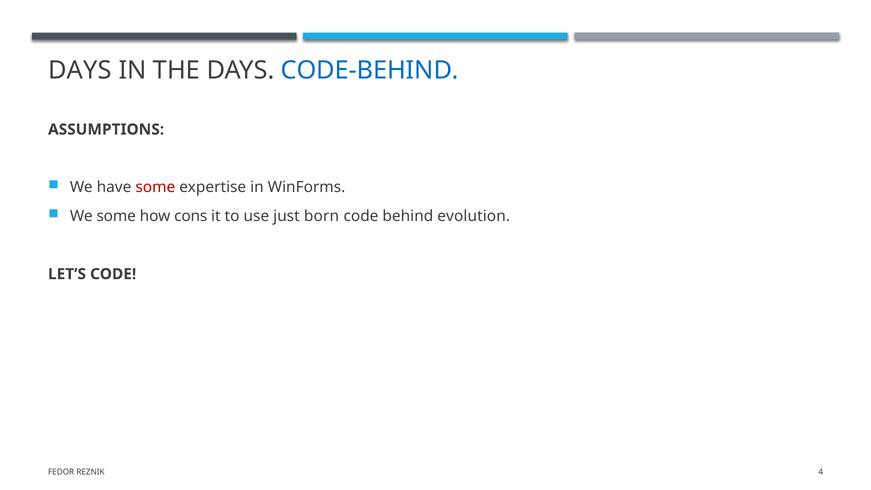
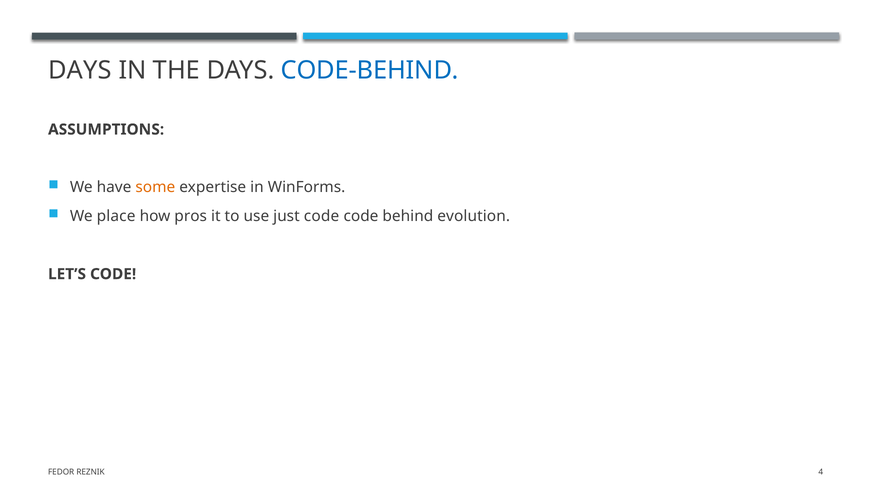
some at (155, 187) colour: red -> orange
We some: some -> place
cons: cons -> pros
just born: born -> code
